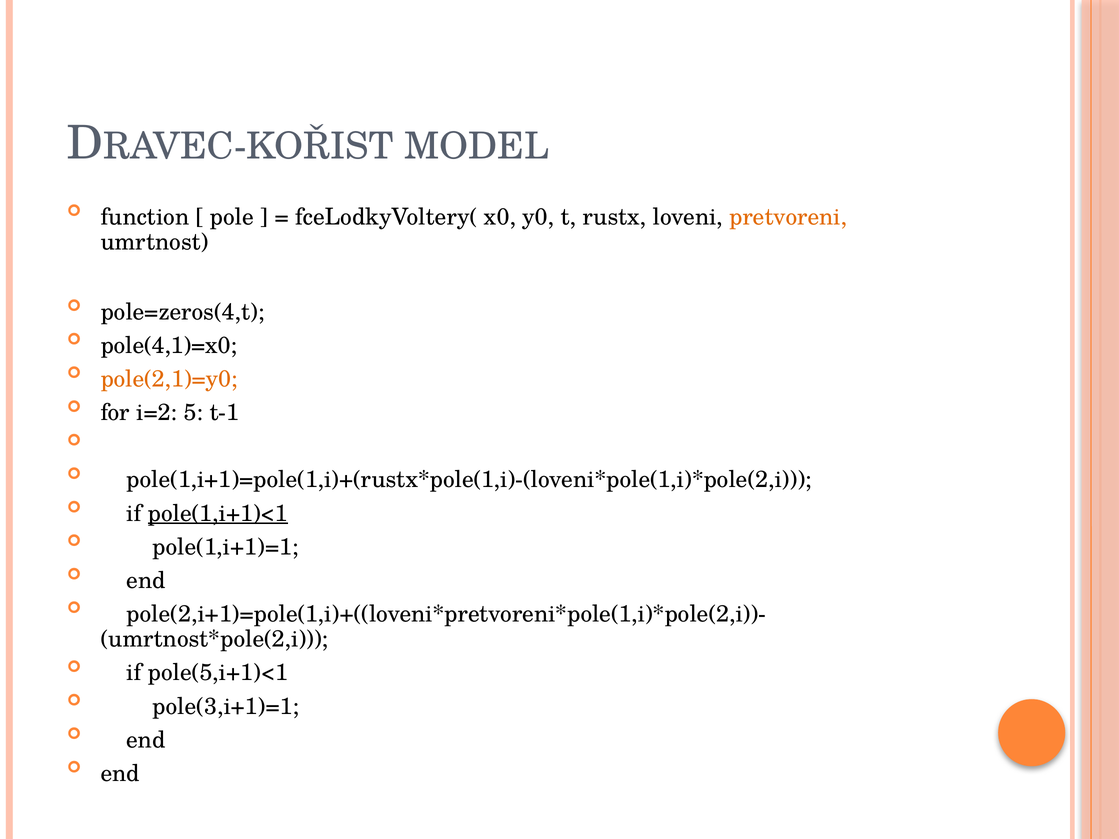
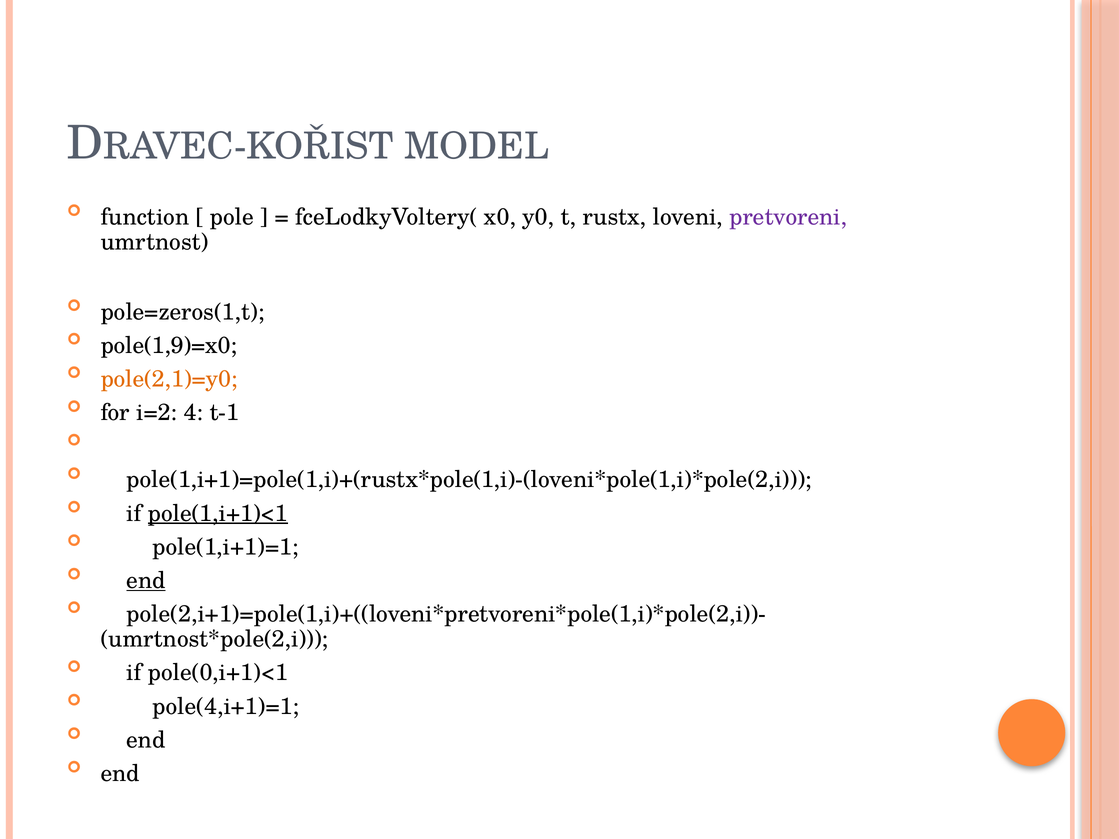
pretvoreni colour: orange -> purple
pole=zeros(4,t: pole=zeros(4,t -> pole=zeros(1,t
pole(4,1)=x0: pole(4,1)=x0 -> pole(1,9)=x0
5: 5 -> 4
end at (146, 581) underline: none -> present
pole(5,i+1)<1: pole(5,i+1)<1 -> pole(0,i+1)<1
pole(3,i+1)=1: pole(3,i+1)=1 -> pole(4,i+1)=1
